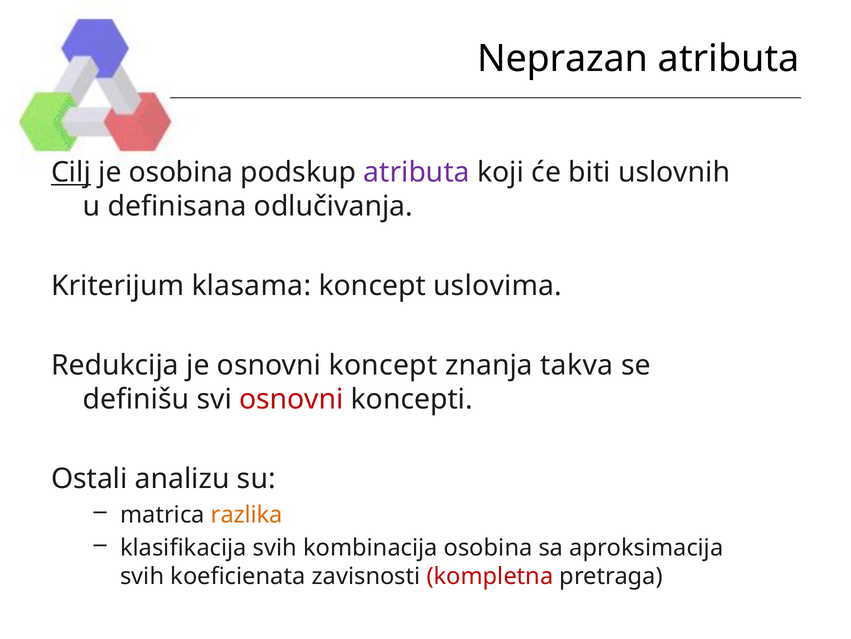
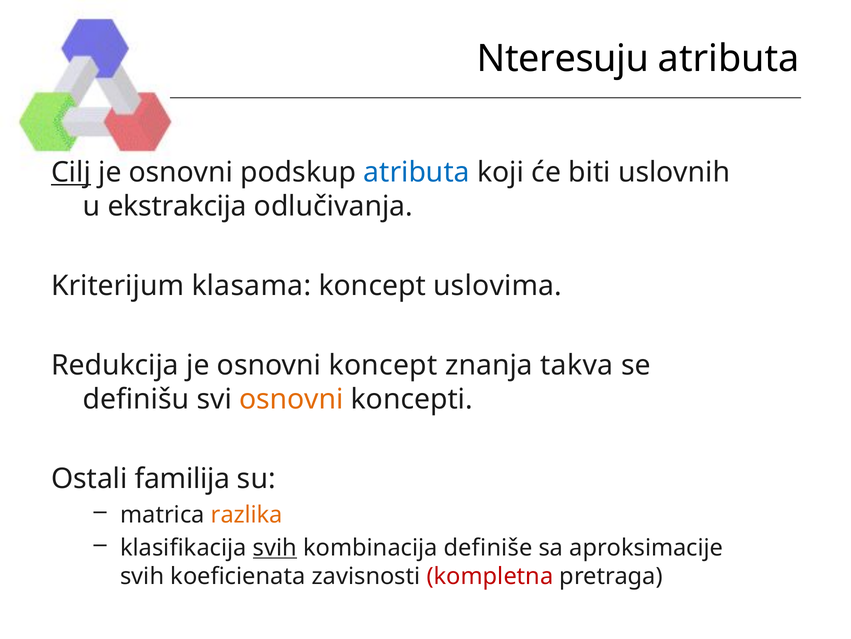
Neprazan: Neprazan -> Nteresuju
osobina at (181, 172): osobina -> osnovni
atributa at (417, 172) colour: purple -> blue
definisana: definisana -> ekstrakcija
osnovni at (291, 399) colour: red -> orange
analizu: analizu -> familija
svih at (275, 547) underline: none -> present
kombinacija osobina: osobina -> definiše
aproksimacija: aproksimacija -> aproksimacije
